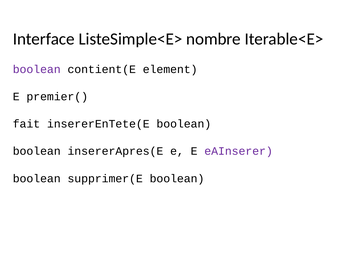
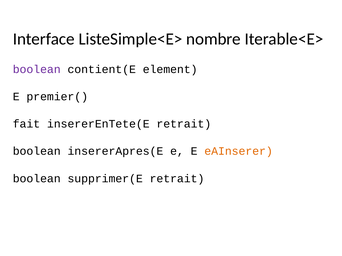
insererEnTete(E boolean: boolean -> retrait
eAInserer colour: purple -> orange
supprimer(E boolean: boolean -> retrait
